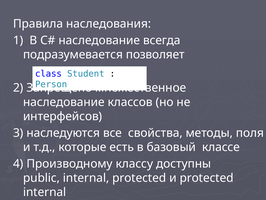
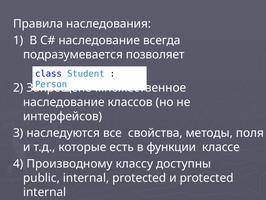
базовый: базовый -> функции
